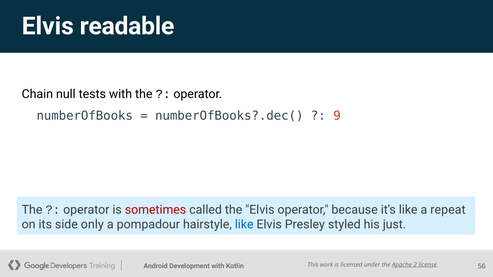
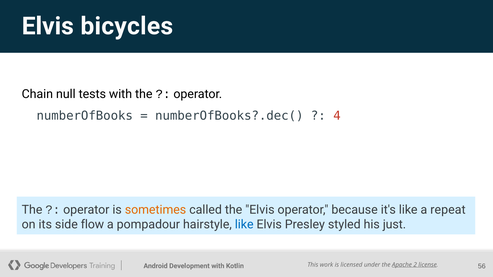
readable: readable -> bicycles
9: 9 -> 4
sometimes colour: red -> orange
only: only -> flow
